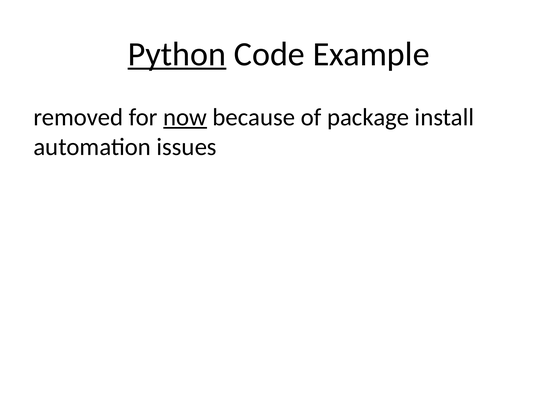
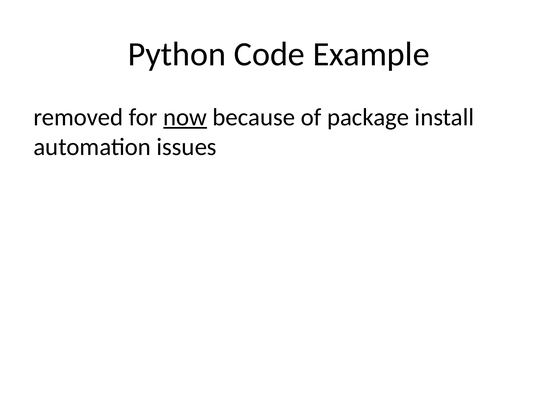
Python underline: present -> none
